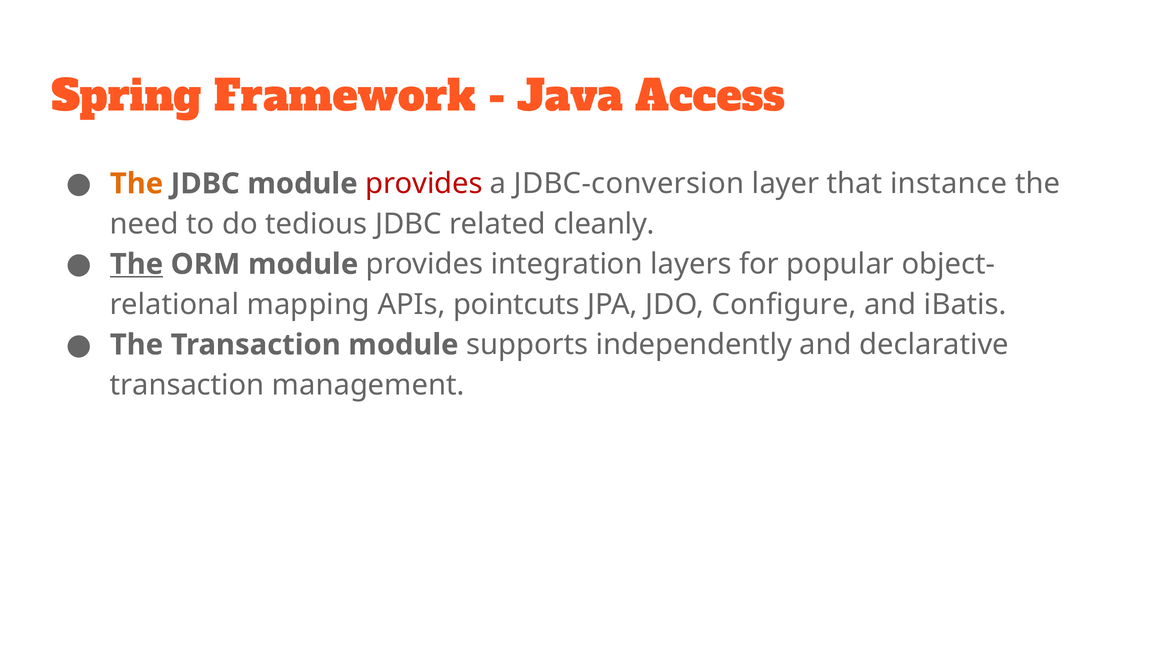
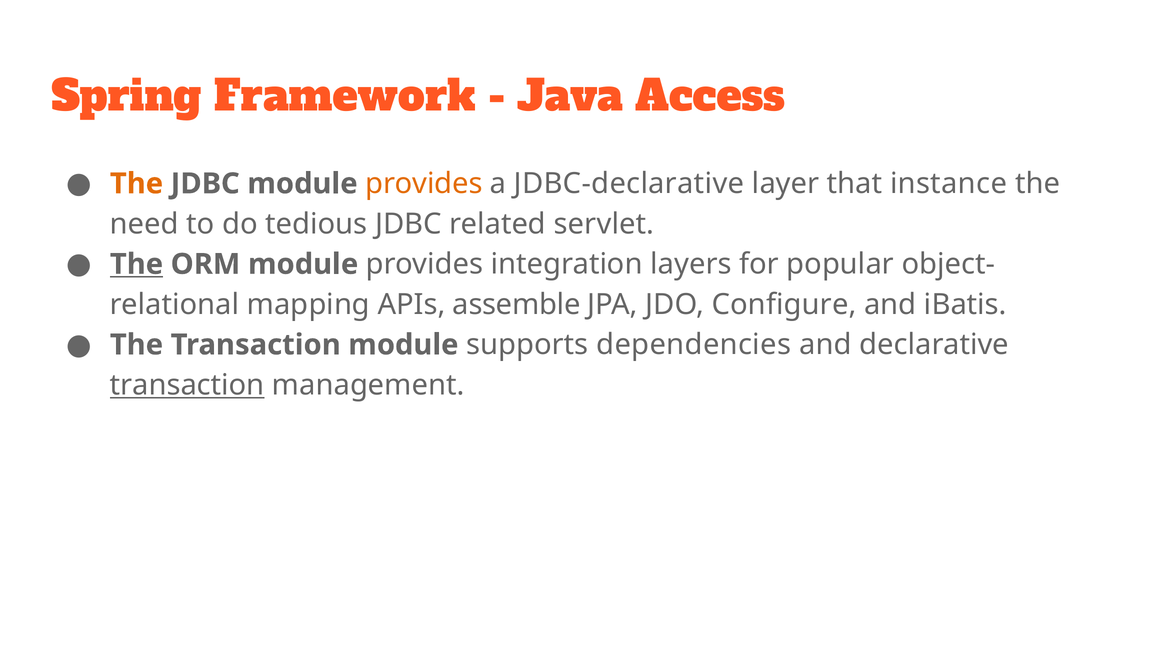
provides at (424, 184) colour: red -> orange
JDBC-conversion: JDBC-conversion -> JDBC-declarative
cleanly: cleanly -> servlet
pointcuts: pointcuts -> assemble
independently: independently -> dependencies
transaction at (187, 385) underline: none -> present
